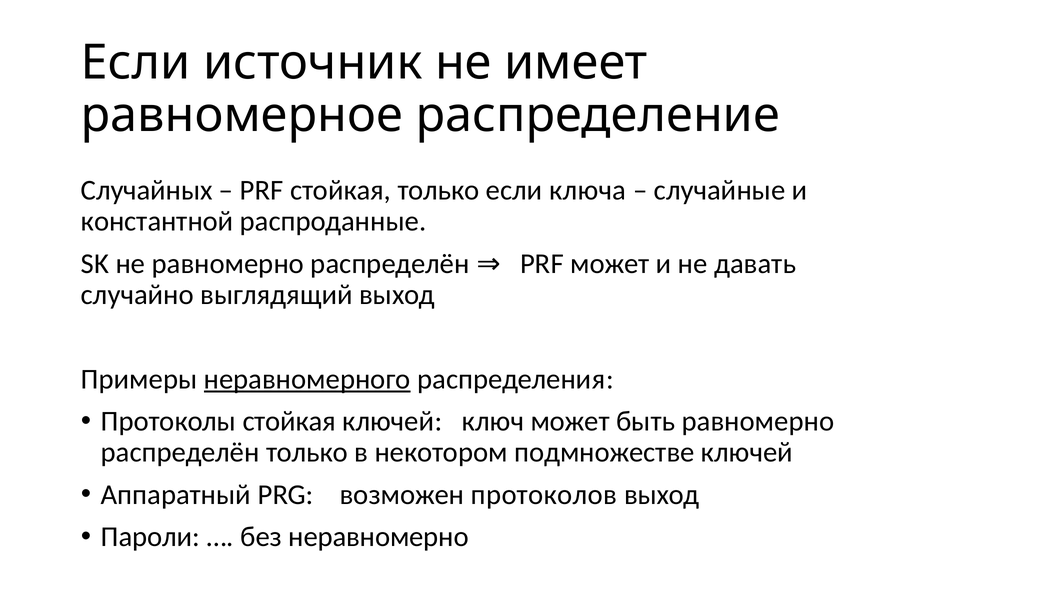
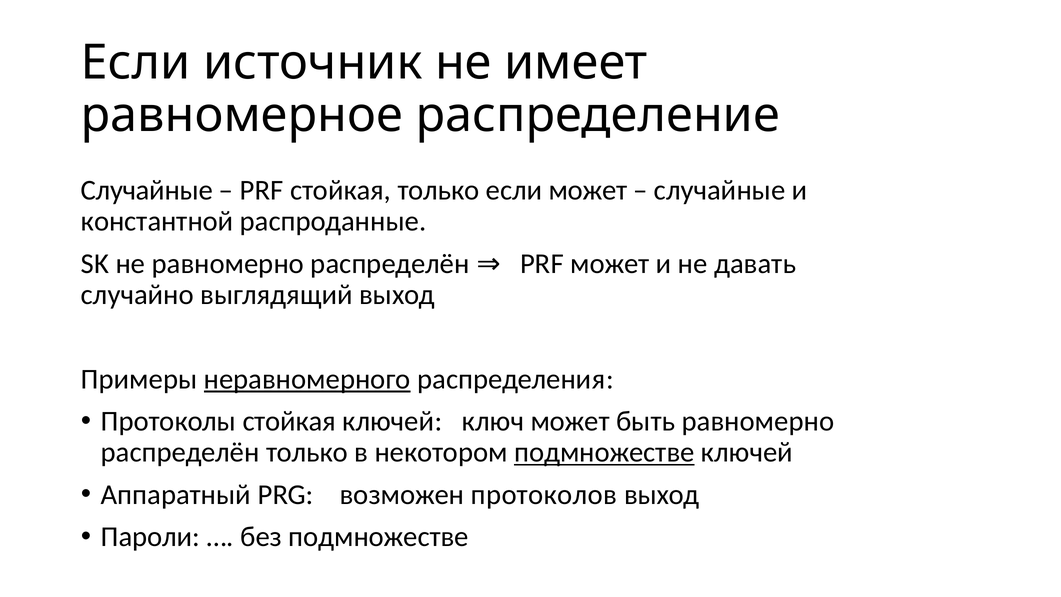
Случайных at (147, 190): Случайных -> Случайные
если ключа: ключа -> может
подмножестве at (604, 452) underline: none -> present
без неравномерно: неравномерно -> подмножестве
